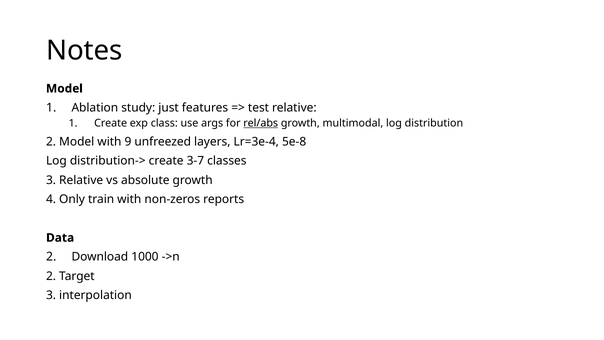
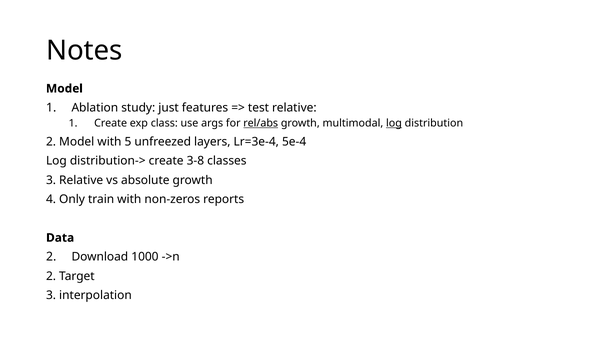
log at (394, 123) underline: none -> present
9: 9 -> 5
5e-8: 5e-8 -> 5e-4
3-7: 3-7 -> 3-8
